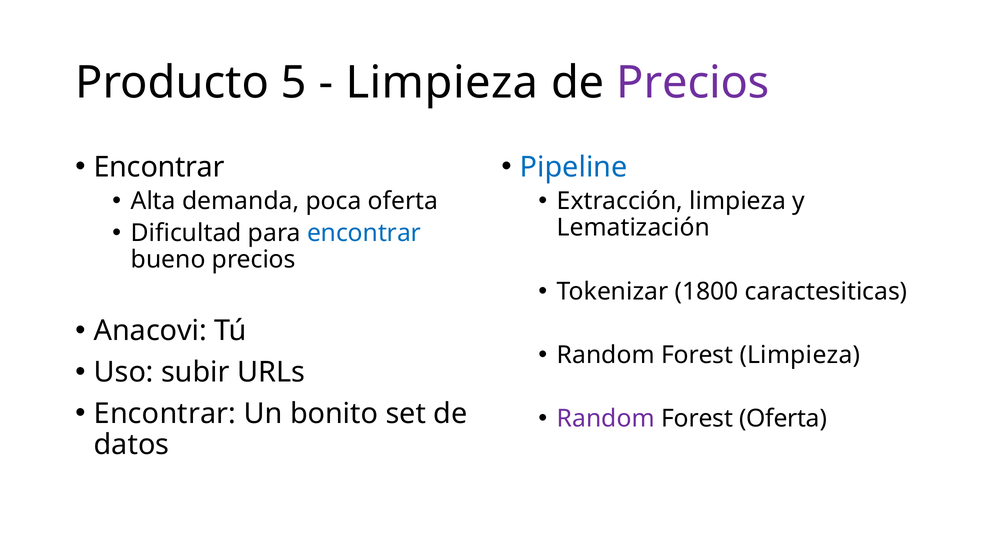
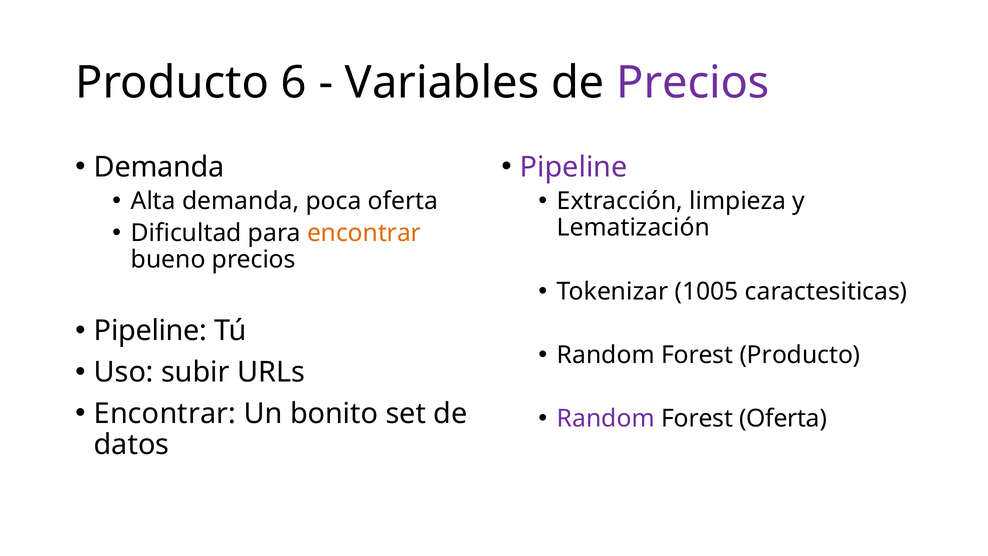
5: 5 -> 6
Limpieza at (442, 83): Limpieza -> Variables
Pipeline at (574, 167) colour: blue -> purple
Encontrar at (159, 167): Encontrar -> Demanda
encontrar at (364, 233) colour: blue -> orange
1800: 1800 -> 1005
Anacovi at (150, 331): Anacovi -> Pipeline
Forest Limpieza: Limpieza -> Producto
